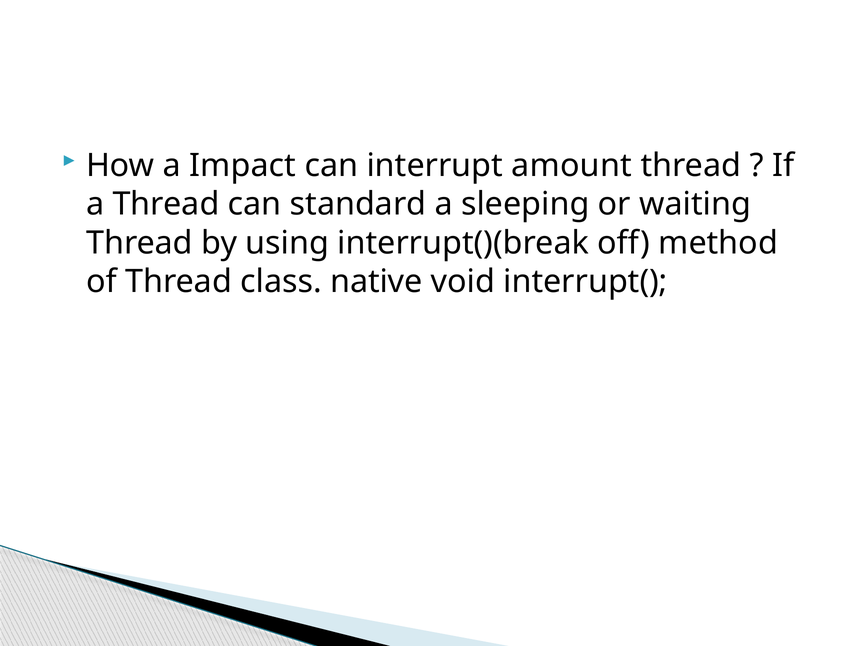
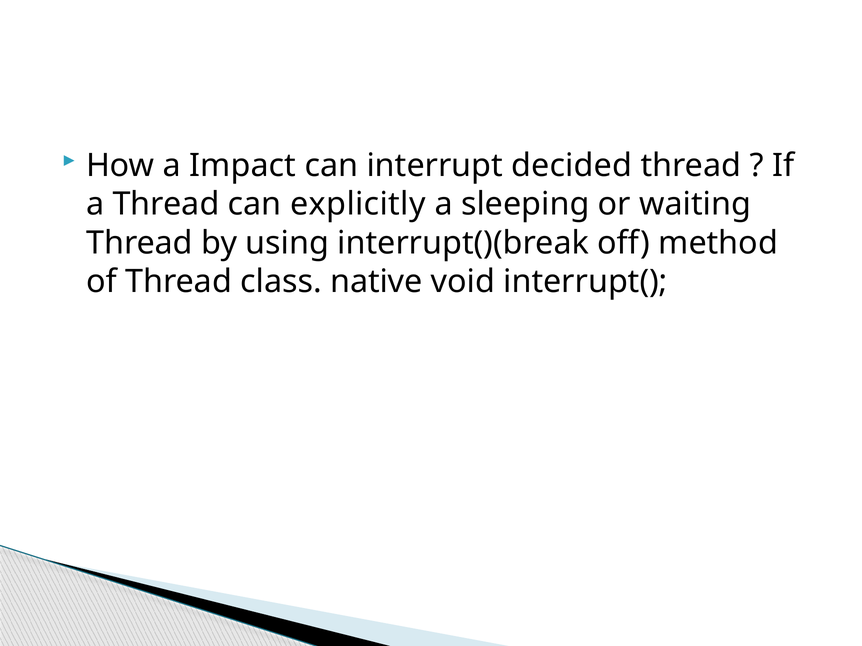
amount: amount -> decided
standard: standard -> explicitly
